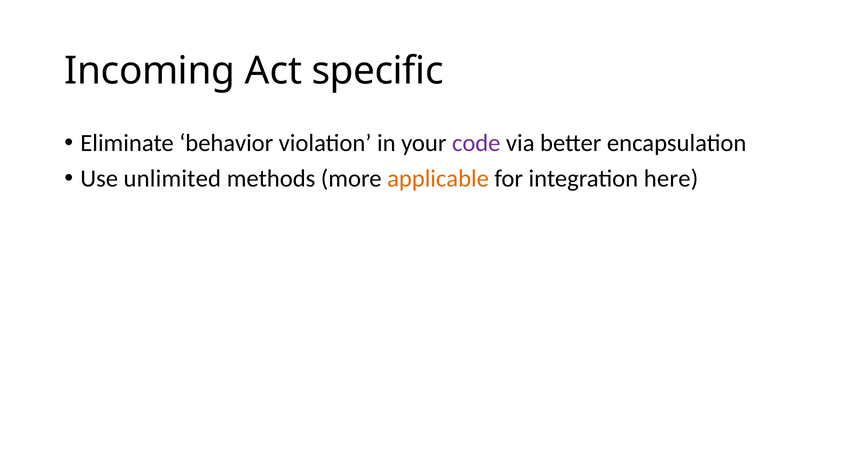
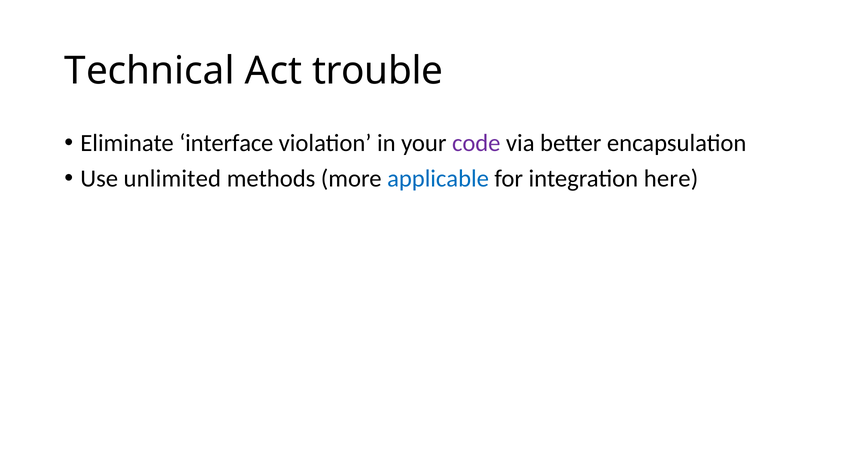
Incoming: Incoming -> Technical
specific: specific -> trouble
behavior: behavior -> interface
applicable colour: orange -> blue
